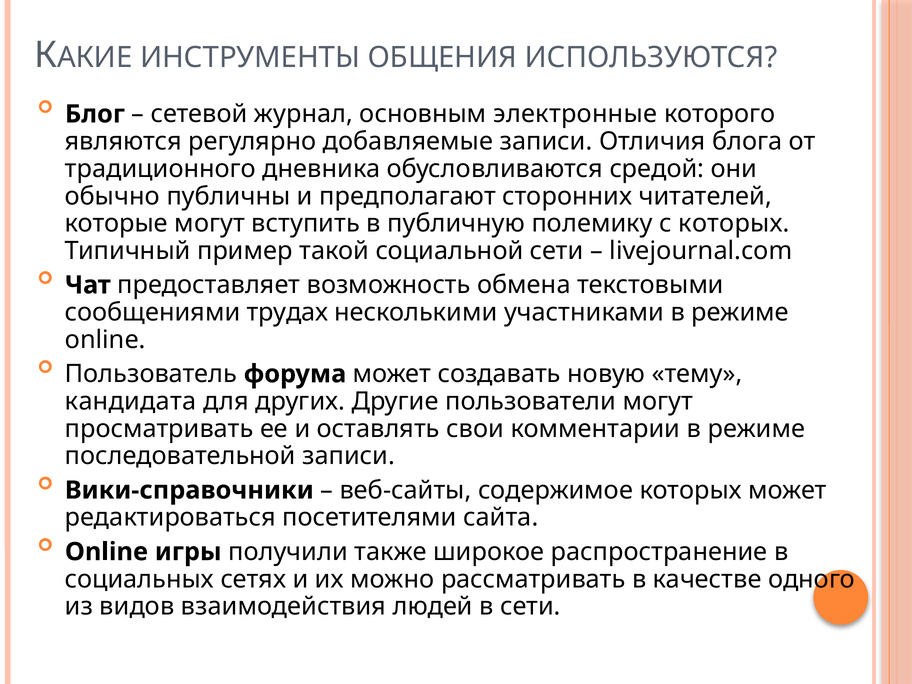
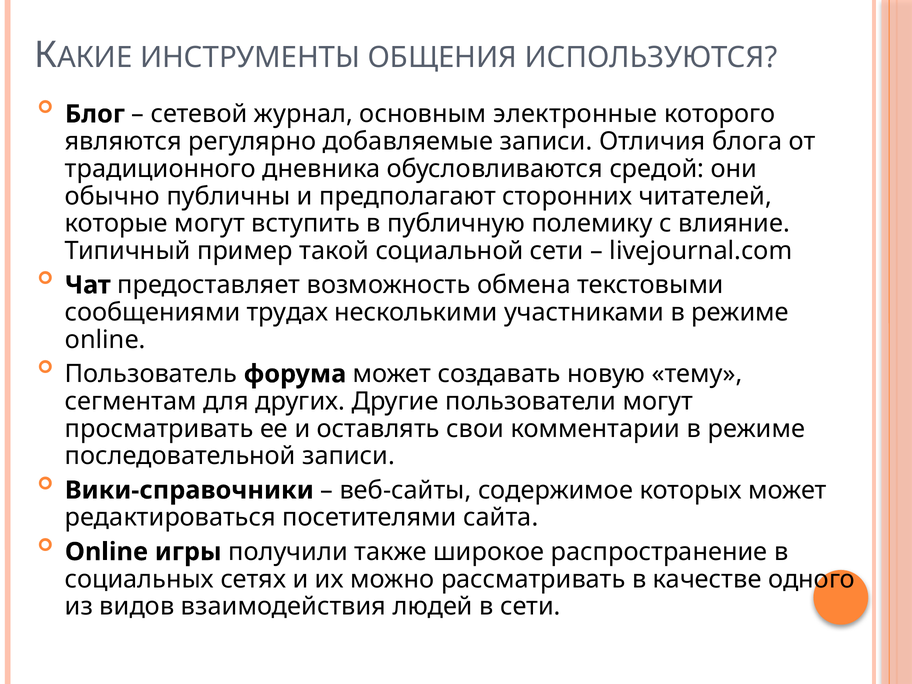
с которых: которых -> влияние
кандидата: кандидата -> сегментам
